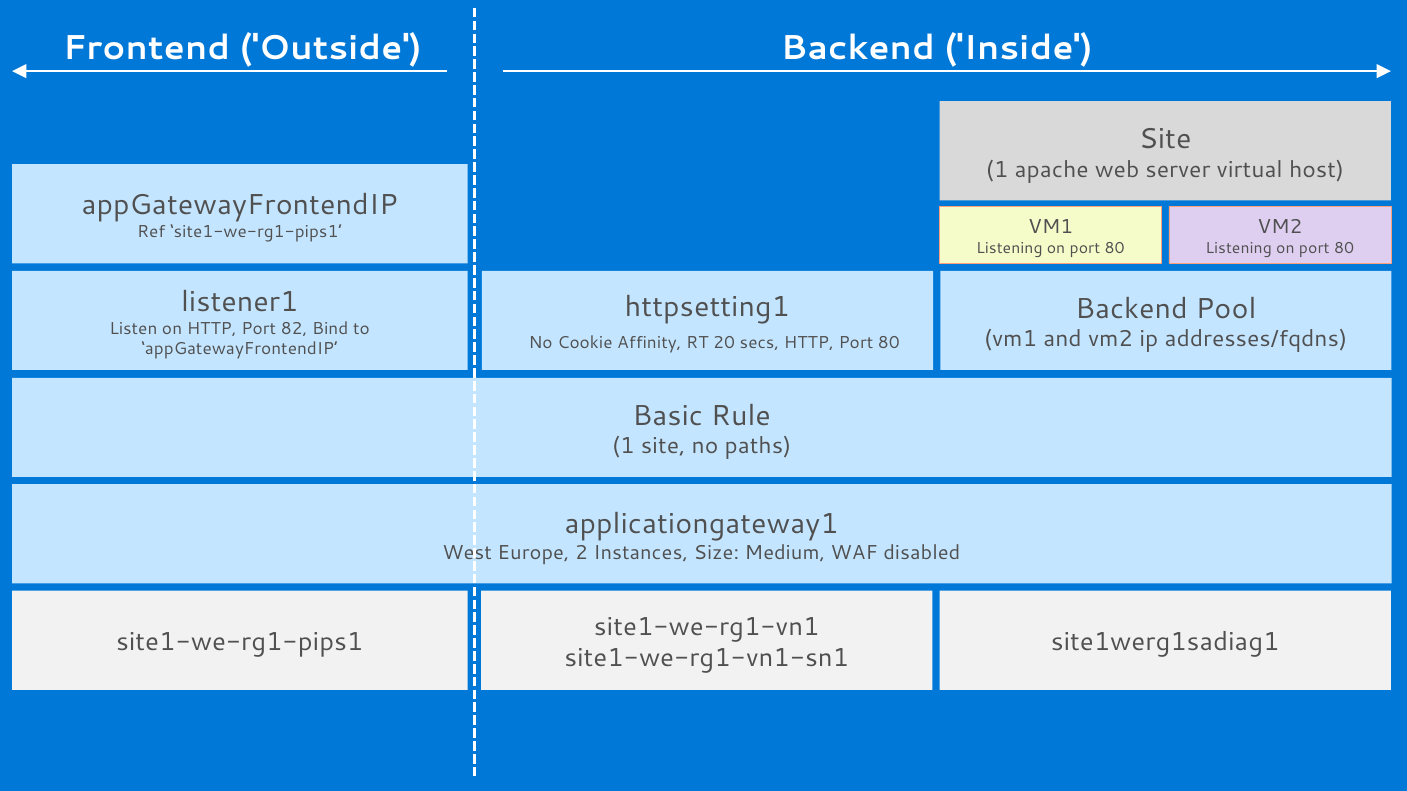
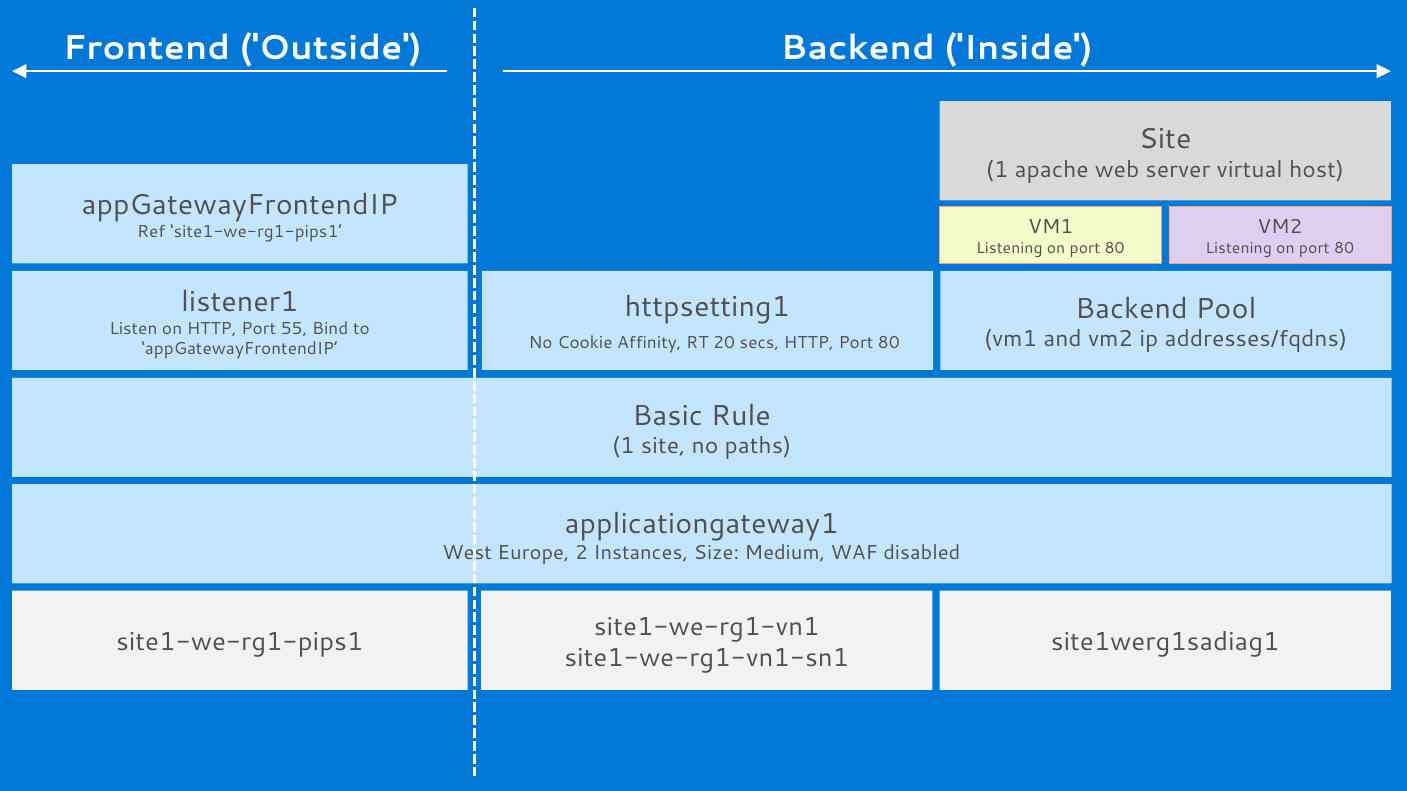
82: 82 -> 55
